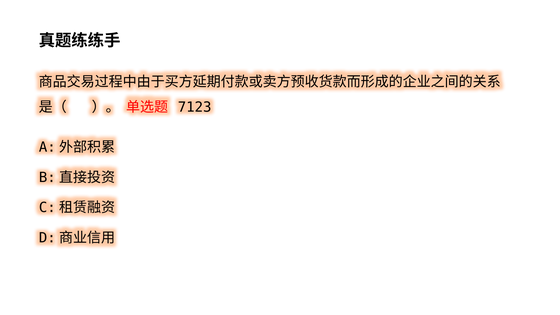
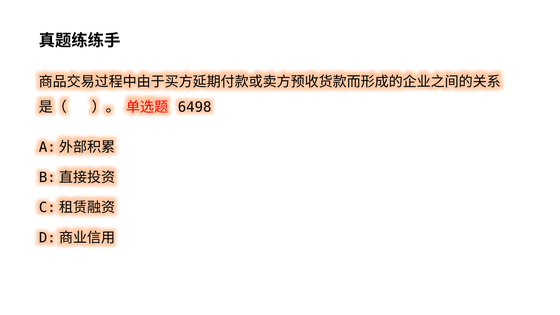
7123: 7123 -> 6498
